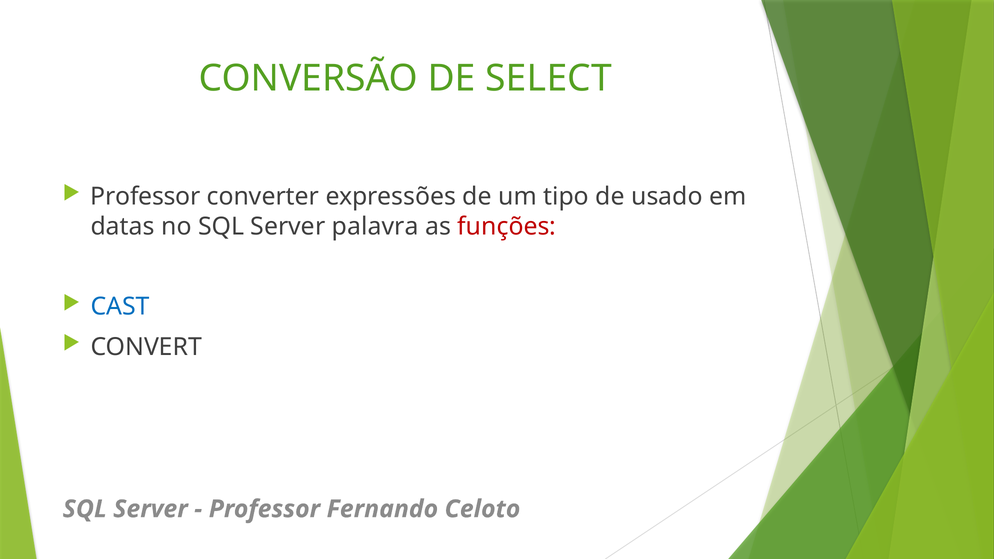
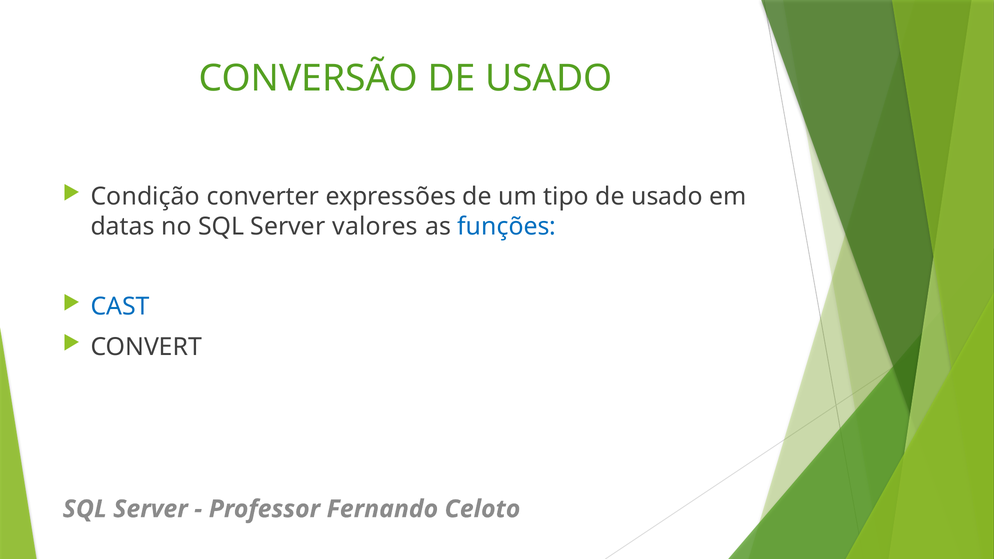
CONVERSÃO DE SELECT: SELECT -> USADO
Professor at (145, 197): Professor -> Condição
palavra: palavra -> valores
funções colour: red -> blue
